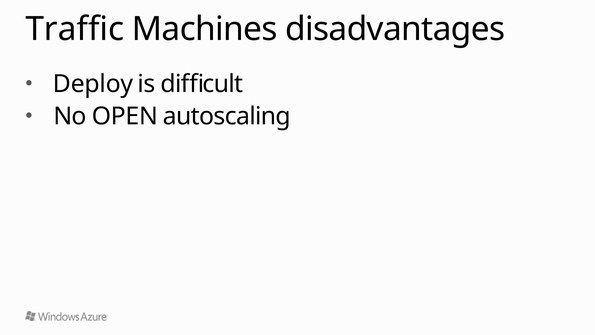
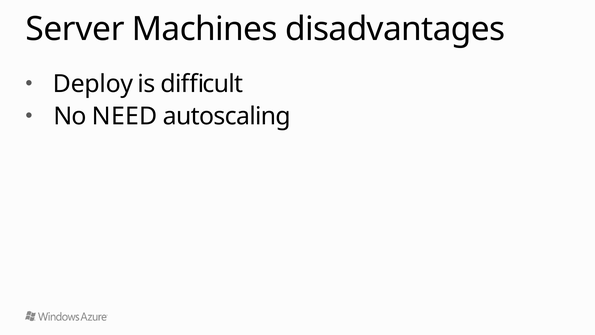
Traffic: Traffic -> Server
OPEN: OPEN -> NEED
